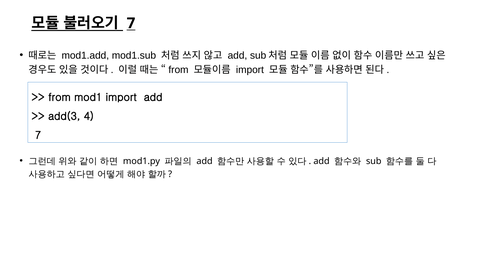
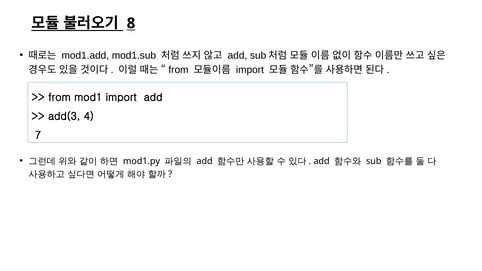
7 at (131, 23): 7 -> 8
